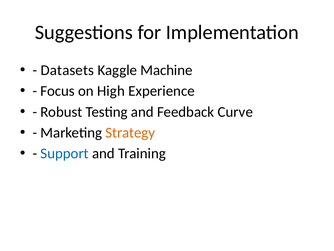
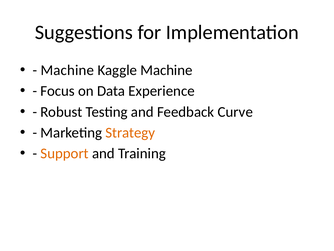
Datasets at (67, 70): Datasets -> Machine
High: High -> Data
Support colour: blue -> orange
